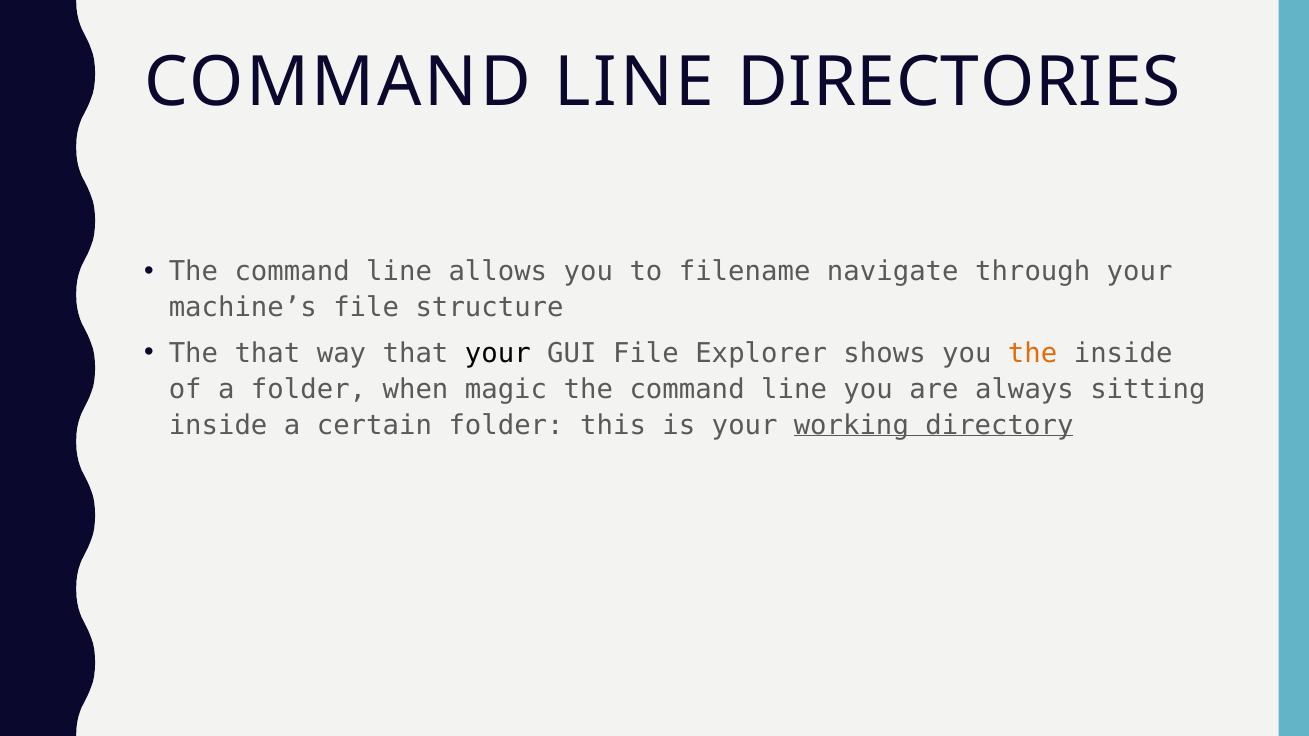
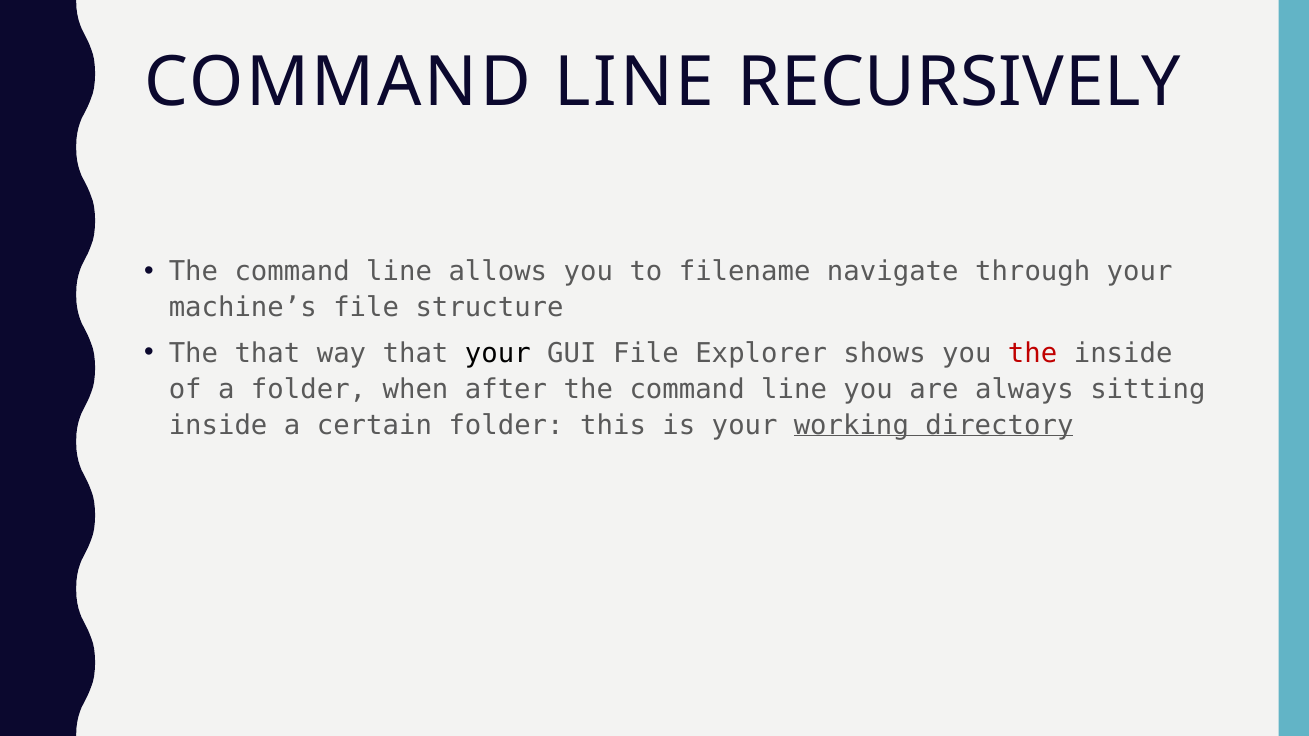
DIRECTORIES: DIRECTORIES -> RECURSIVELY
the at (1033, 353) colour: orange -> red
magic: magic -> after
